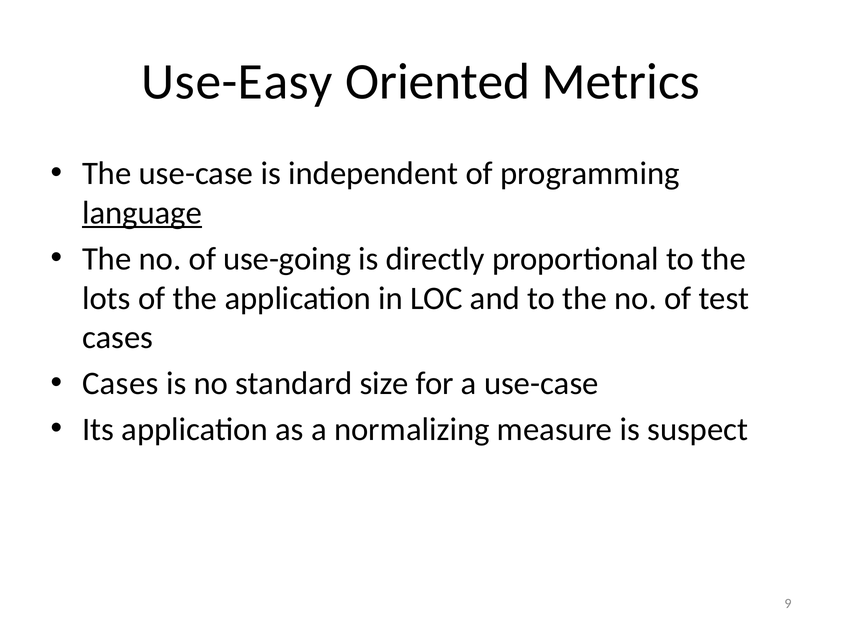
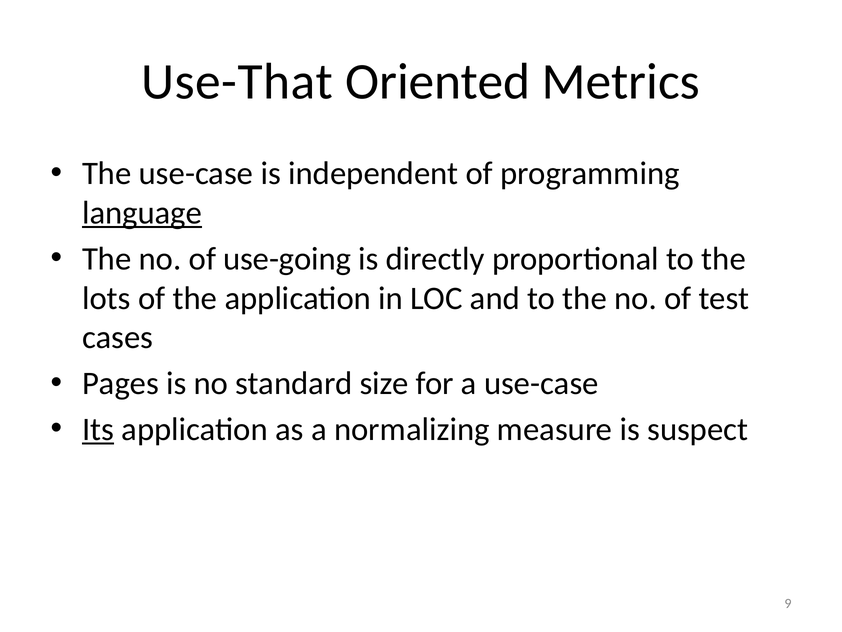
Use-Easy: Use-Easy -> Use-That
Cases at (120, 383): Cases -> Pages
Its underline: none -> present
